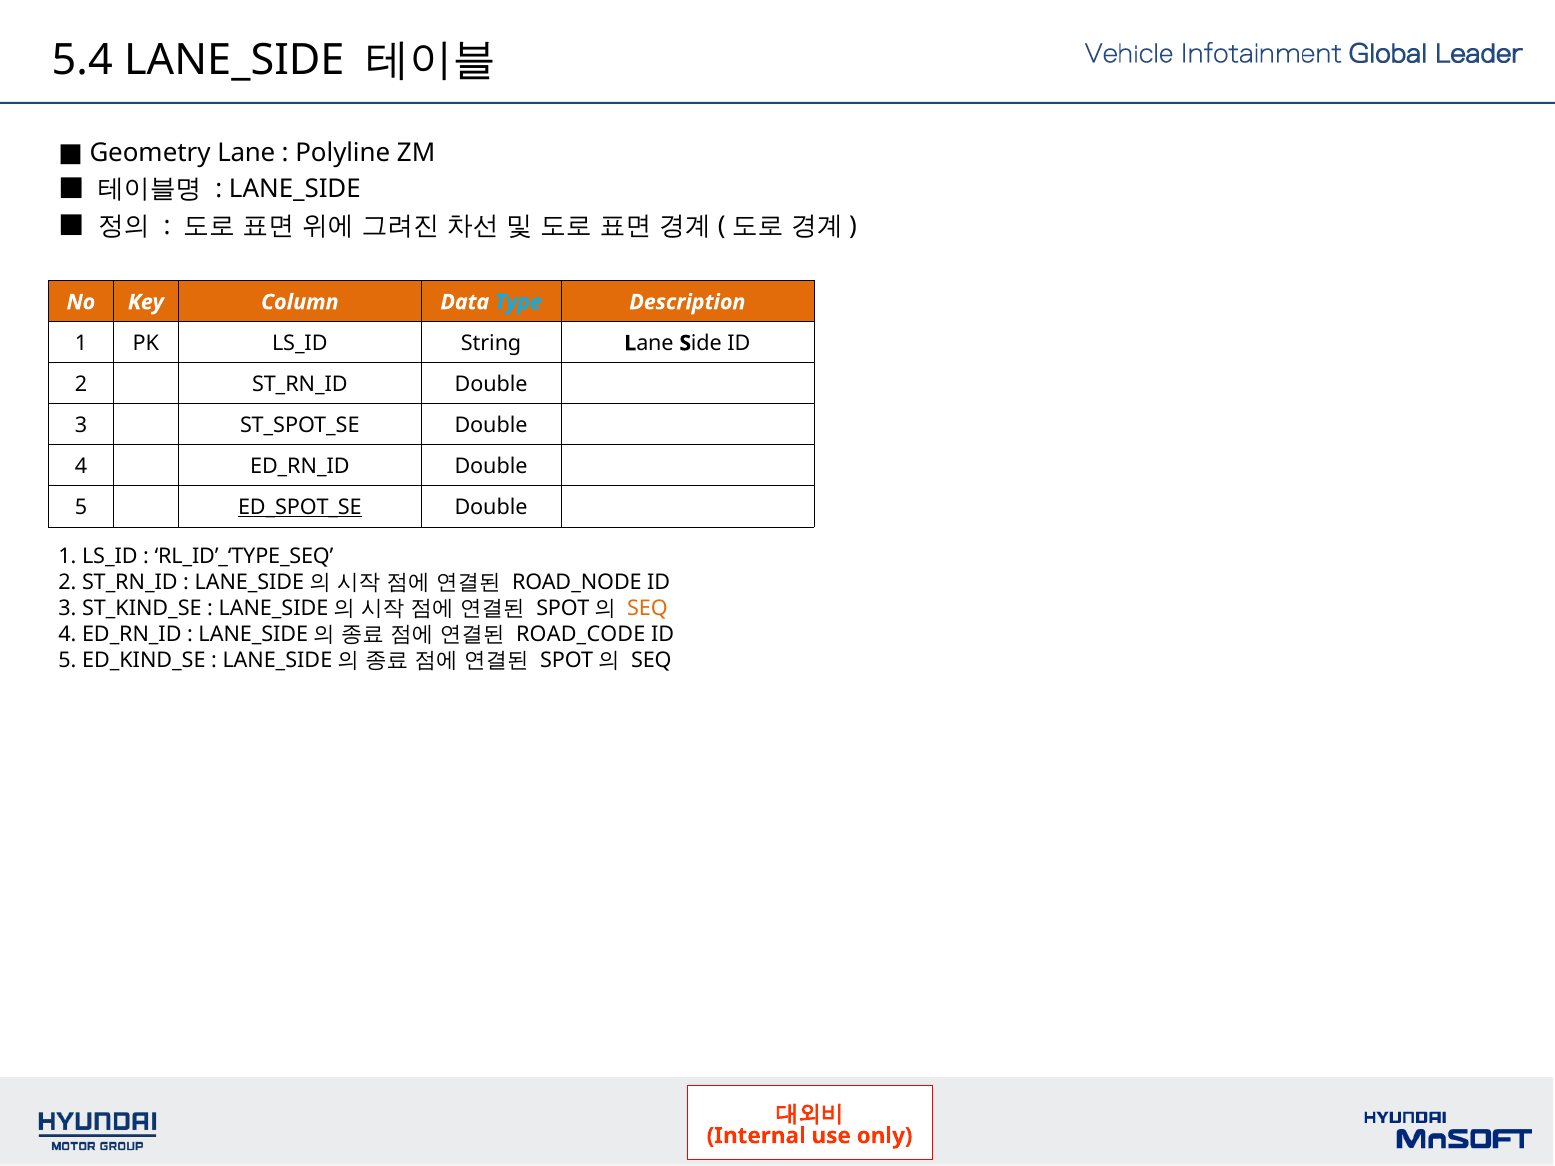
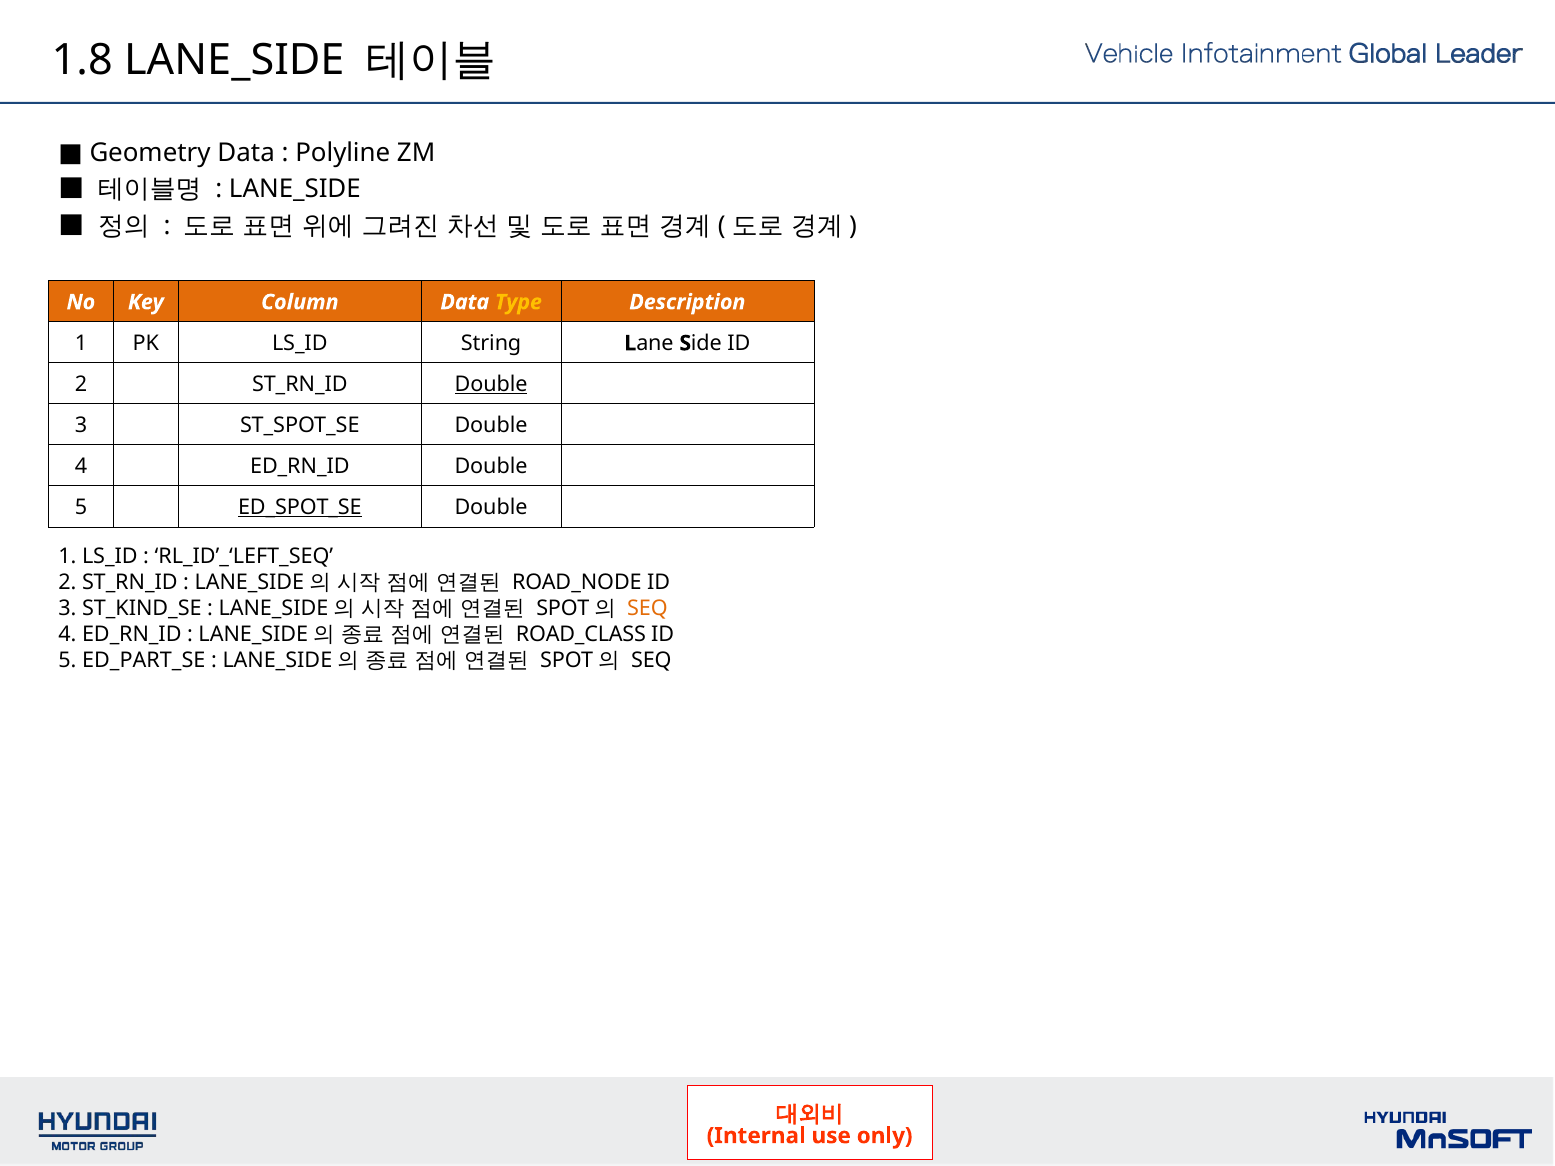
5.4: 5.4 -> 1.8
Geometry Lane: Lane -> Data
Type colour: light blue -> yellow
Double at (491, 384) underline: none -> present
RL_ID’_‘TYPE_SEQ: RL_ID’_‘TYPE_SEQ -> RL_ID’_‘LEFT_SEQ
ROAD_CODE: ROAD_CODE -> ROAD_CLASS
ED_KIND_SE: ED_KIND_SE -> ED_PART_SE
